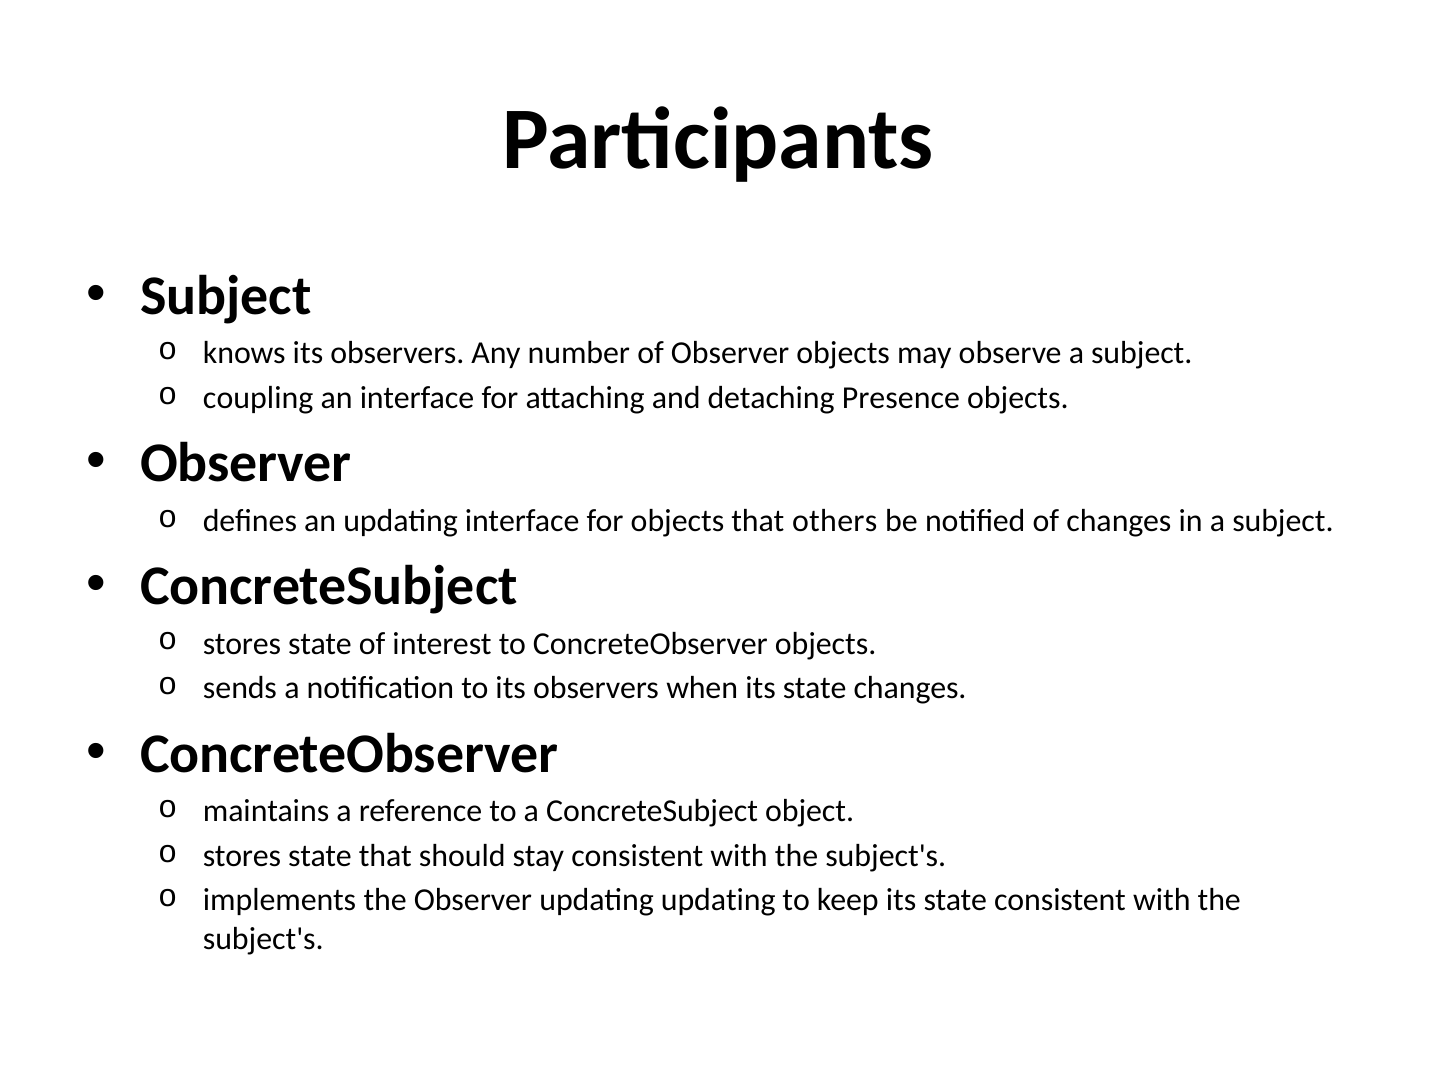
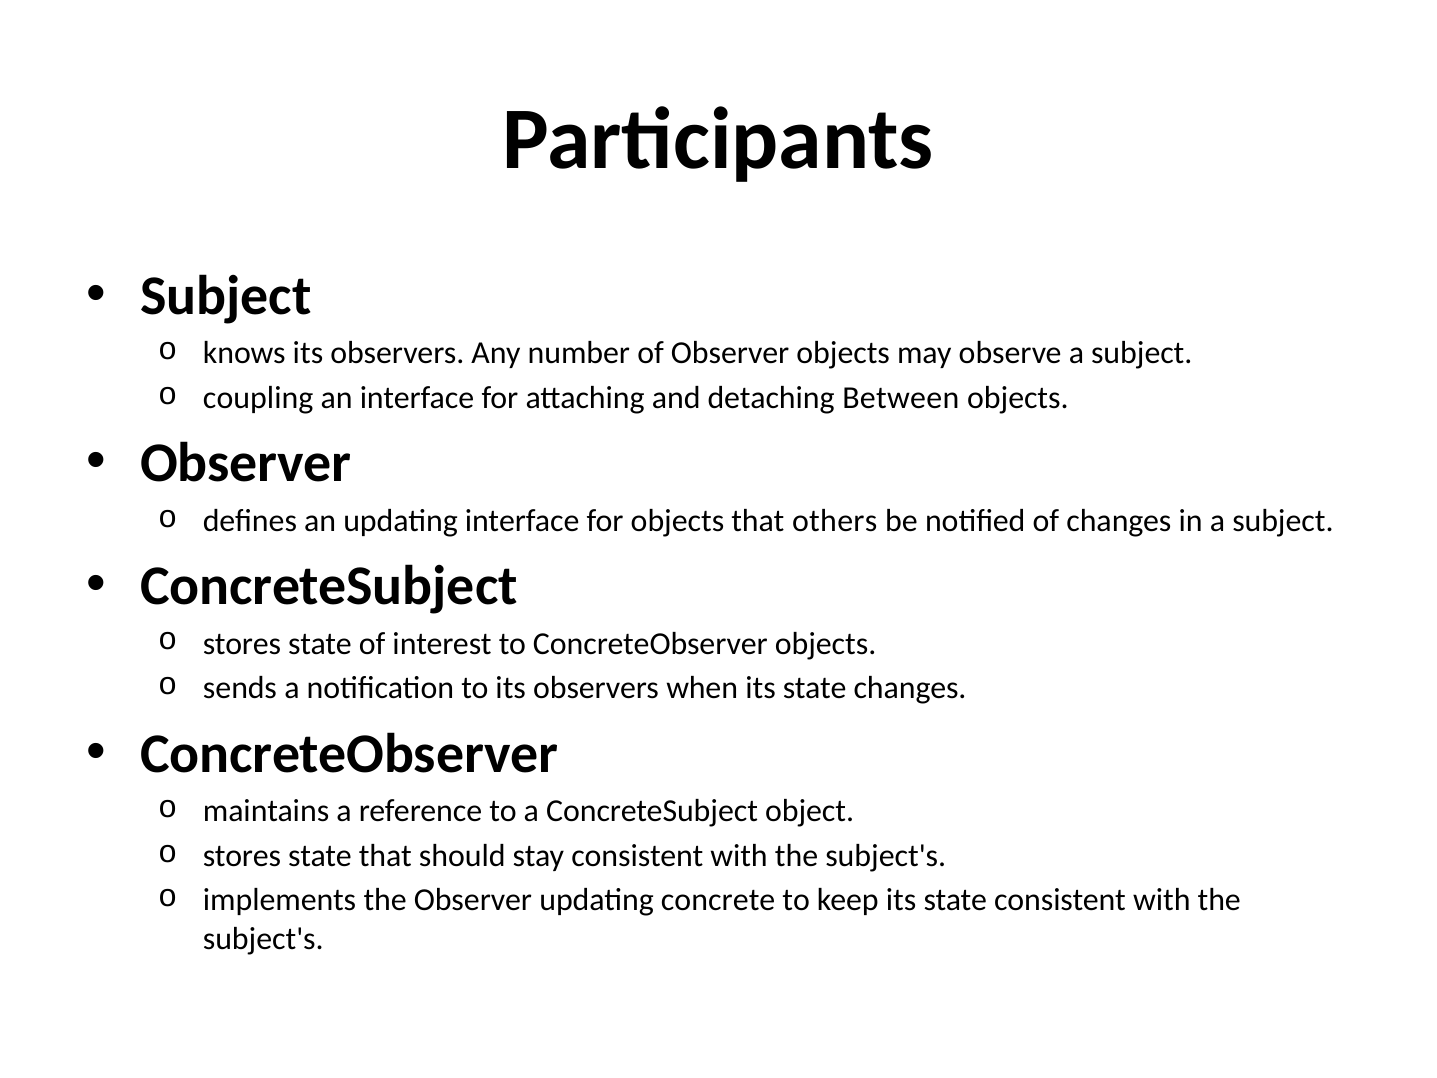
Presence: Presence -> Between
updating updating: updating -> concrete
